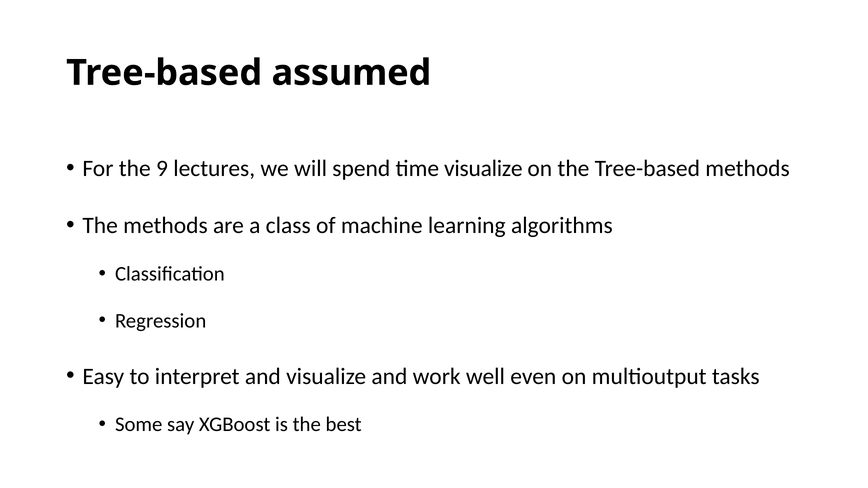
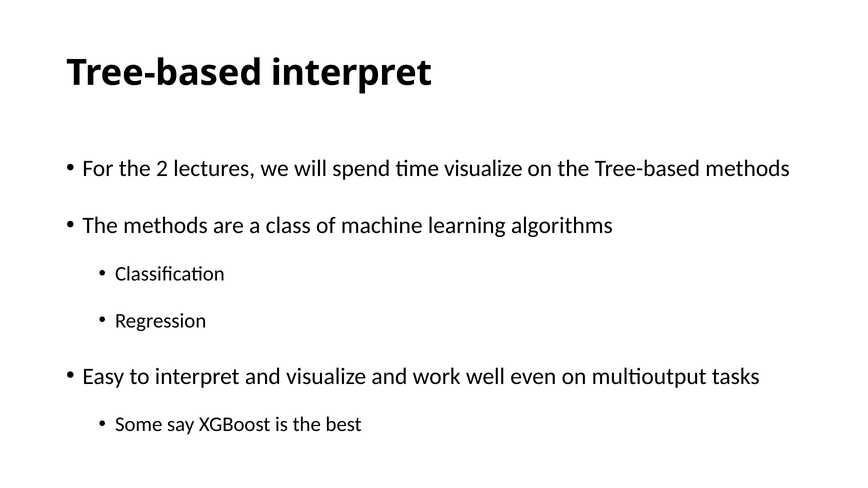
Tree-based assumed: assumed -> interpret
9: 9 -> 2
